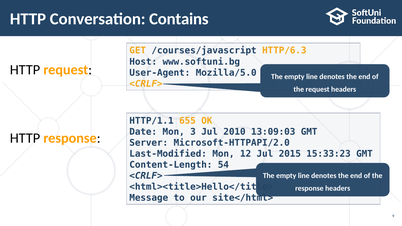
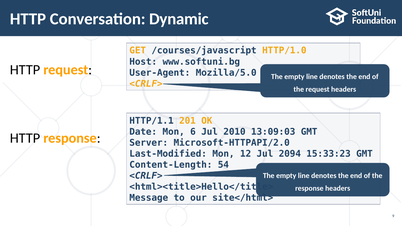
Contains: Contains -> Dynamic
HTTP/6.3: HTTP/6.3 -> HTTP/1.0
655: 655 -> 201
3: 3 -> 6
2015: 2015 -> 2094
